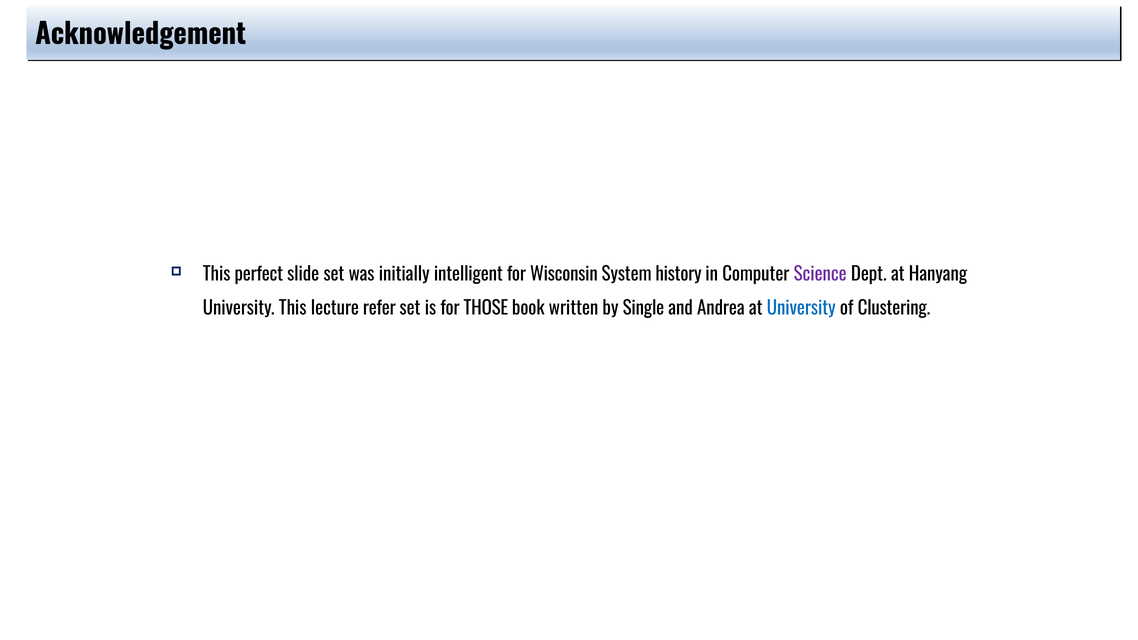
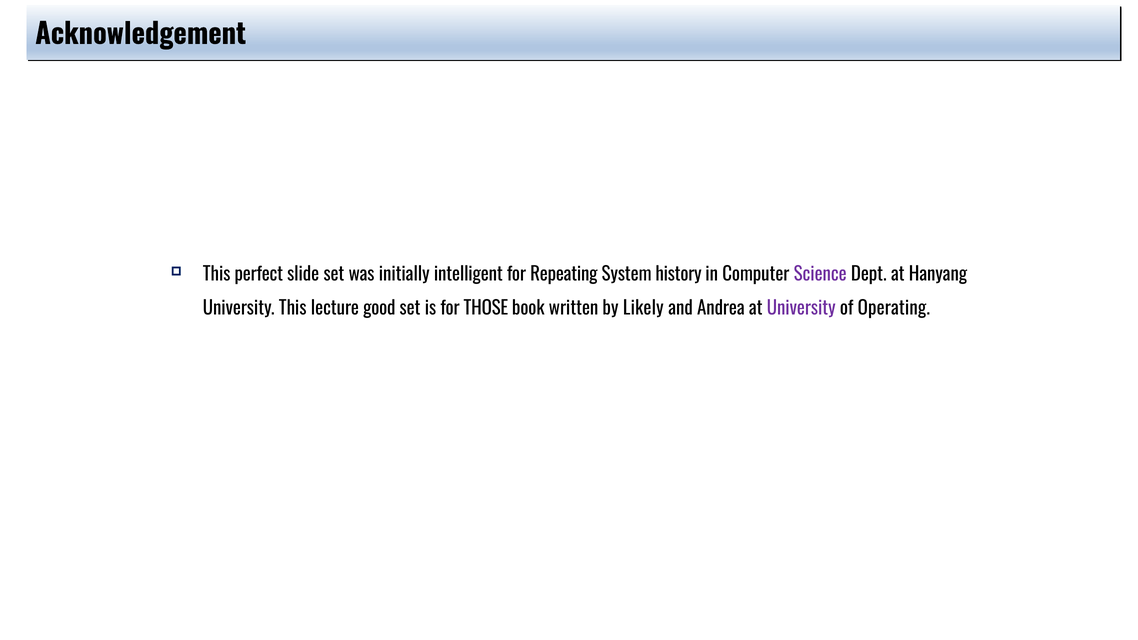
Wisconsin: Wisconsin -> Repeating
refer: refer -> good
Single: Single -> Likely
University at (801, 309) colour: blue -> purple
Clustering: Clustering -> Operating
